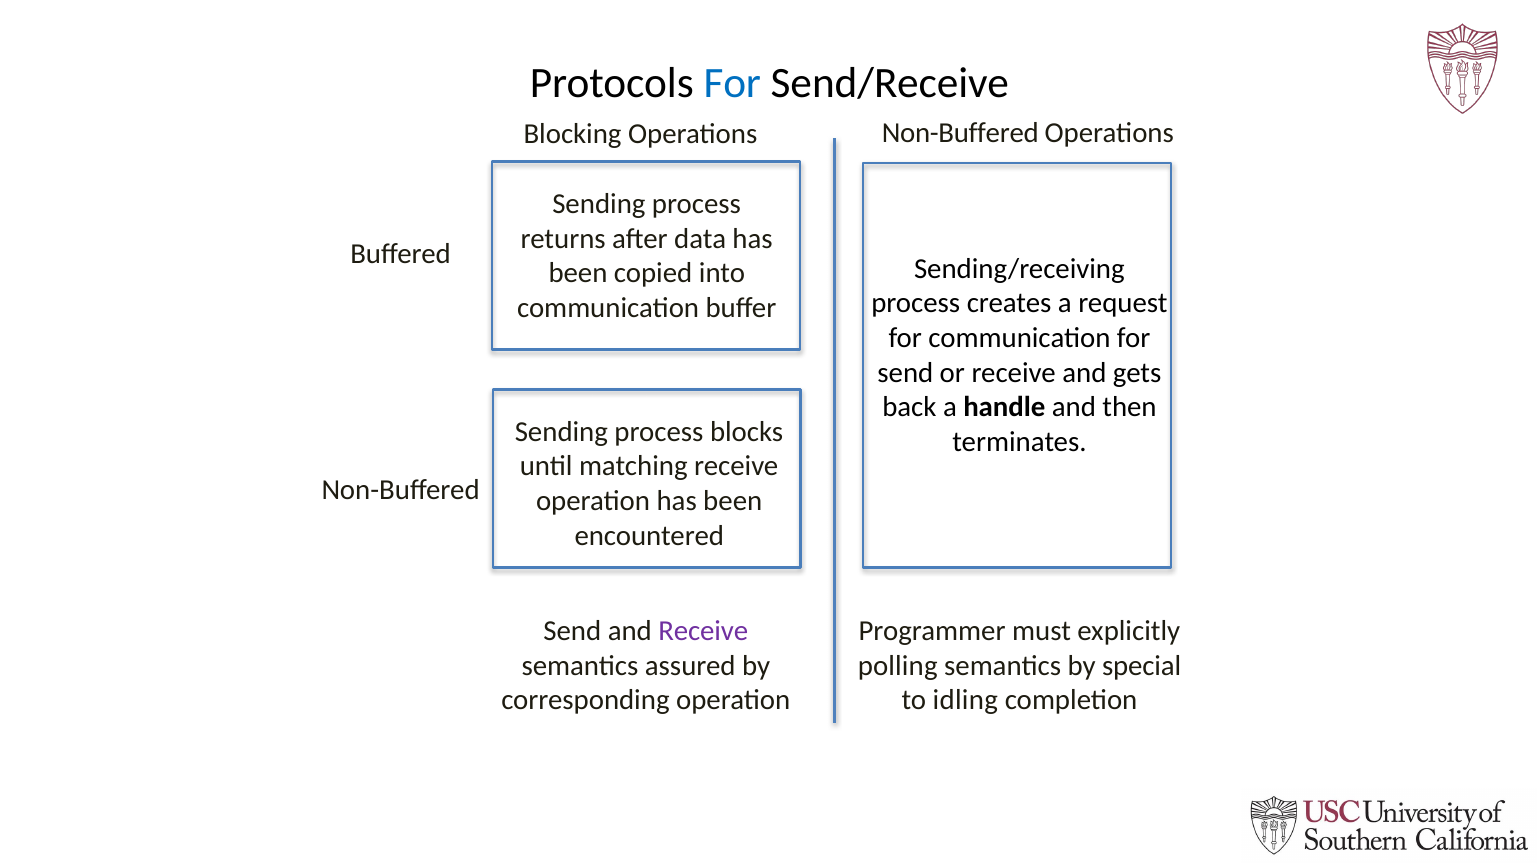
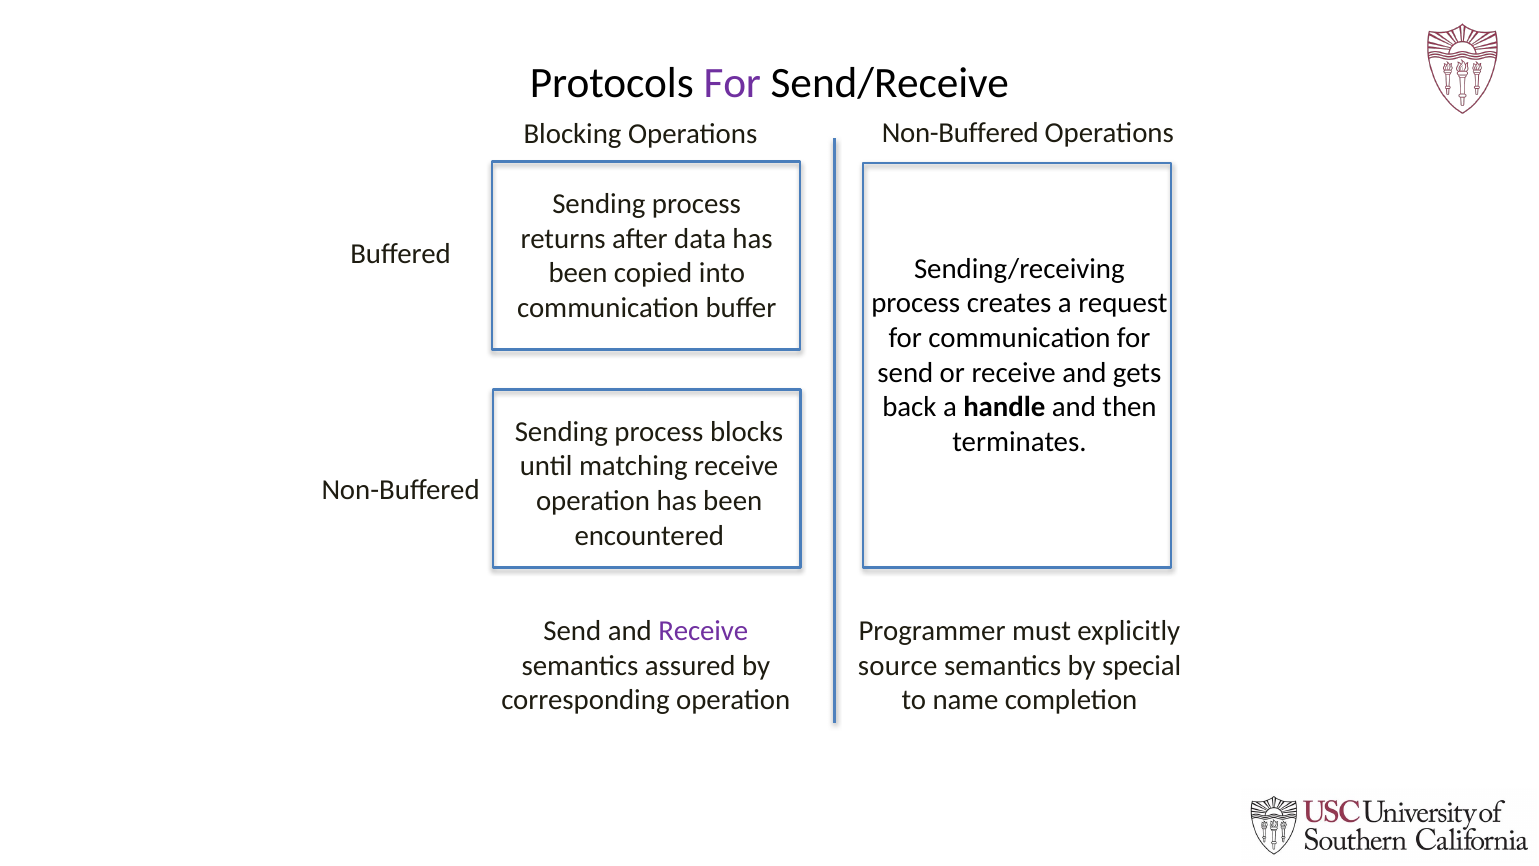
For at (732, 83) colour: blue -> purple
polling: polling -> source
idling: idling -> name
